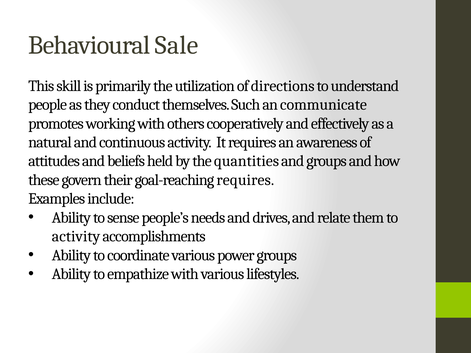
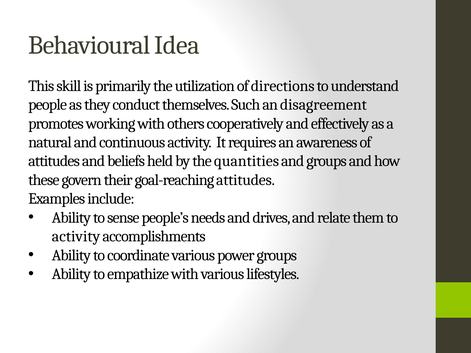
Sale: Sale -> Idea
communicate: communicate -> disagreement
goal-reaching requires: requires -> attitudes
